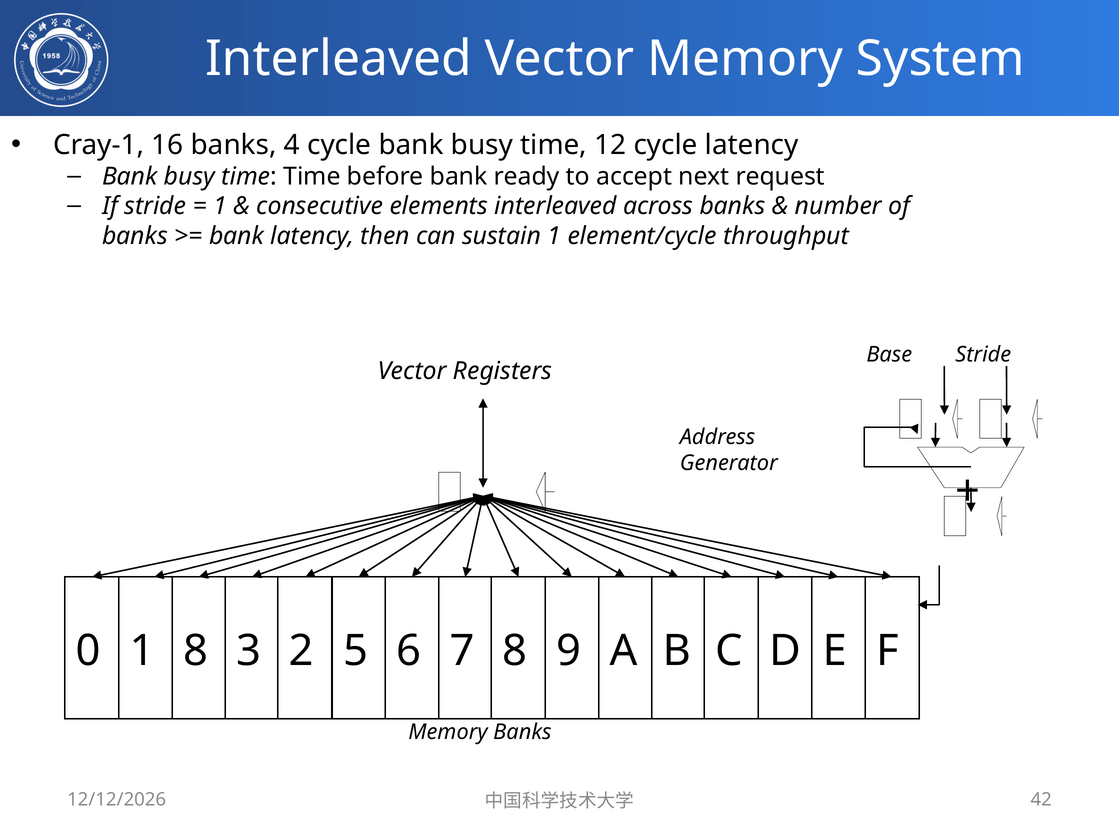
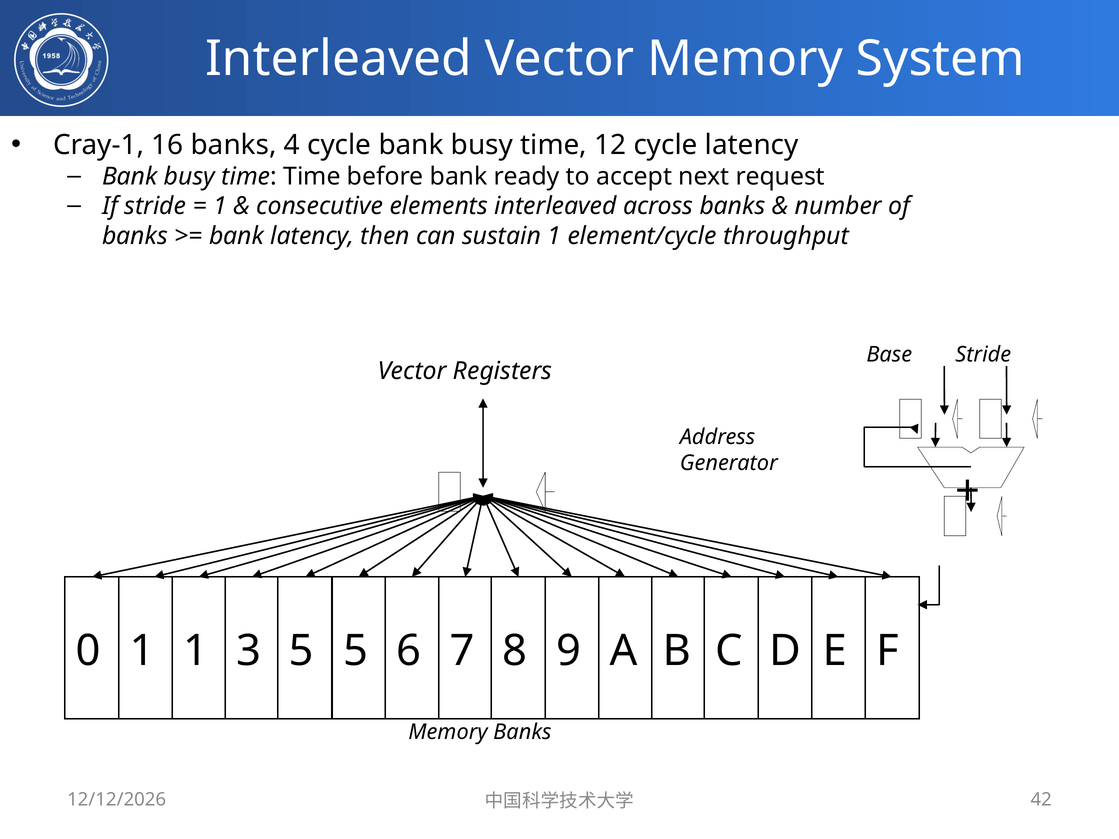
1 8: 8 -> 1
3 2: 2 -> 5
